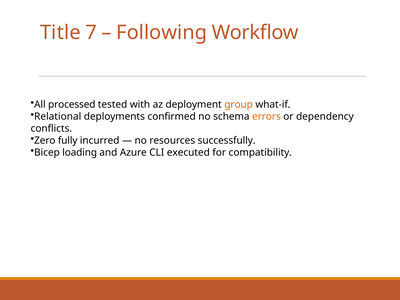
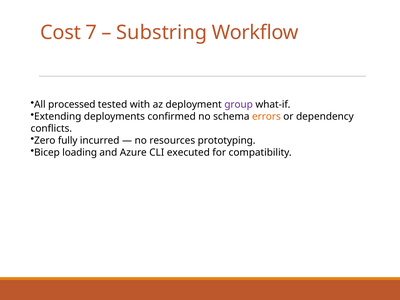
Title: Title -> Cost
Following: Following -> Substring
group colour: orange -> purple
Relational: Relational -> Extending
successfully: successfully -> prototyping
